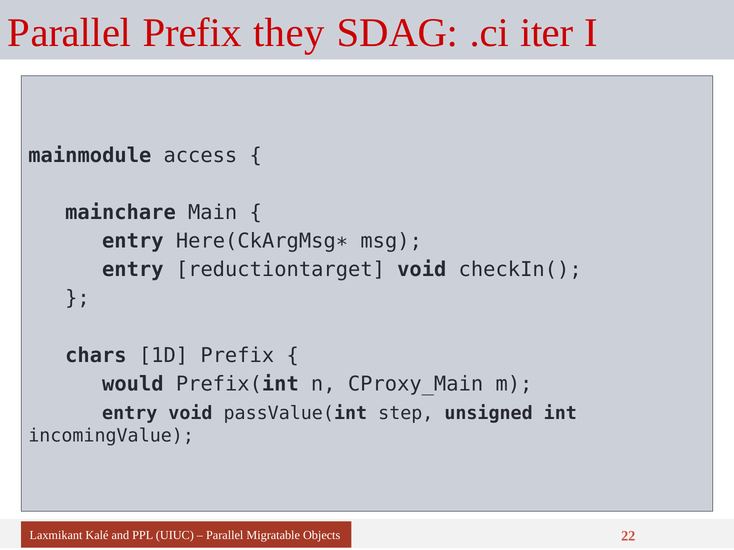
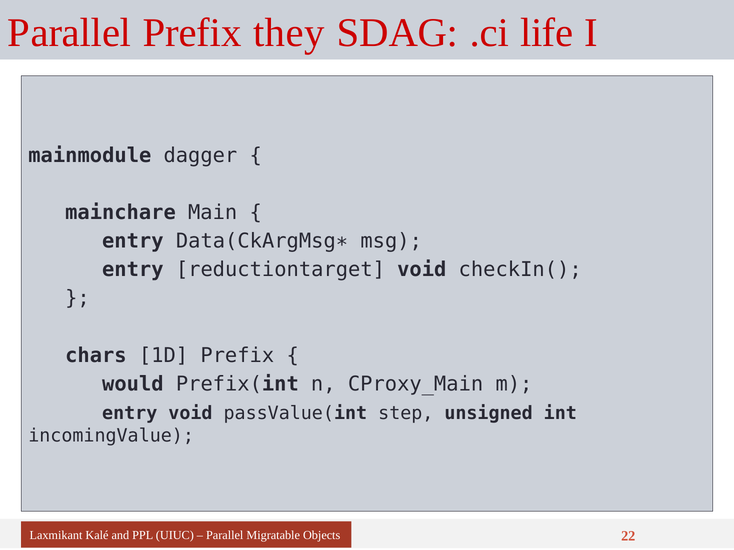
iter: iter -> life
access: access -> dagger
Here(CkArgMsg∗: Here(CkArgMsg∗ -> Data(CkArgMsg∗
